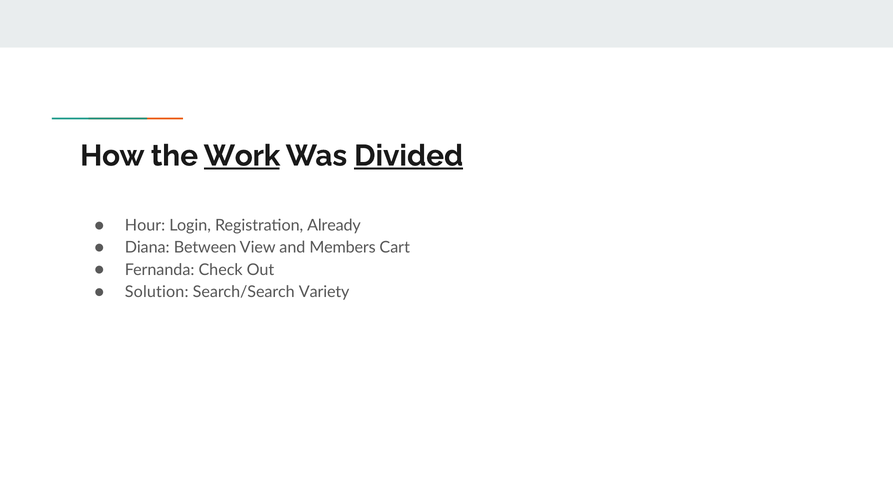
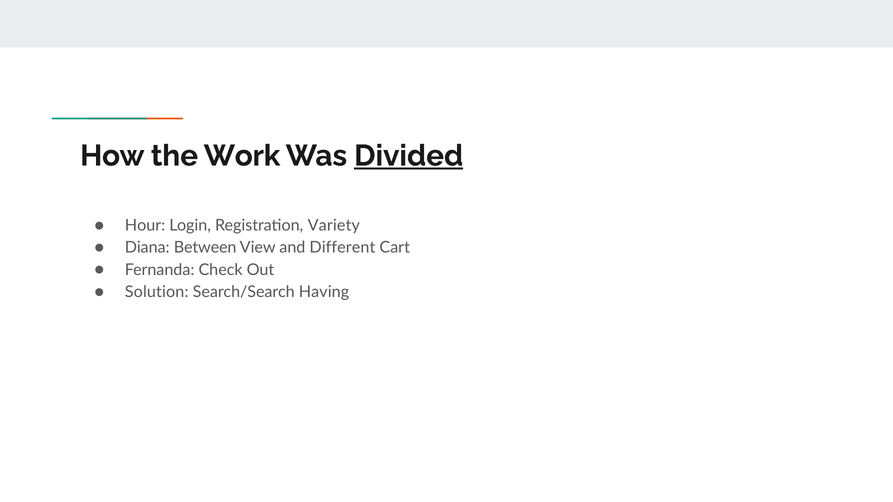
Work underline: present -> none
Already: Already -> Variety
Members: Members -> Different
Variety: Variety -> Having
